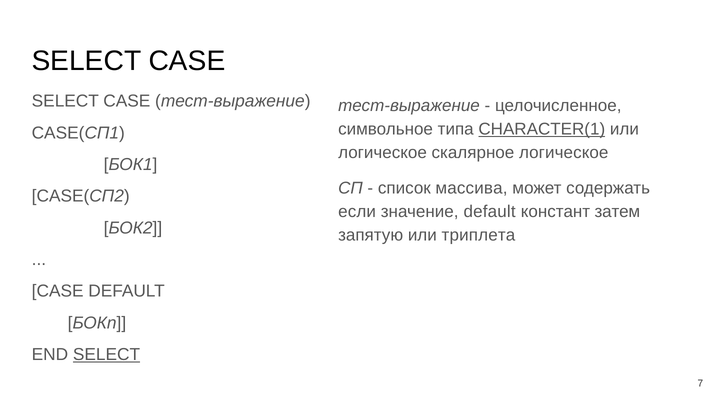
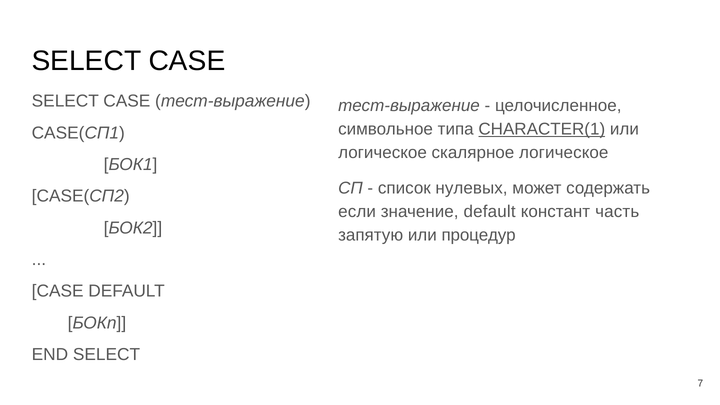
массива: массива -> нулевых
затем: затем -> часть
триплета: триплета -> процедур
SELECT at (107, 355) underline: present -> none
